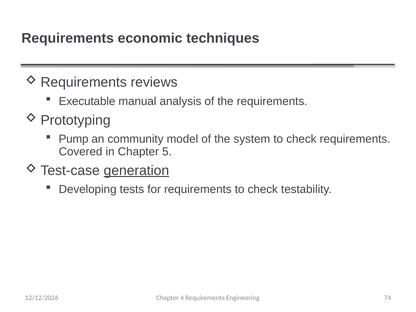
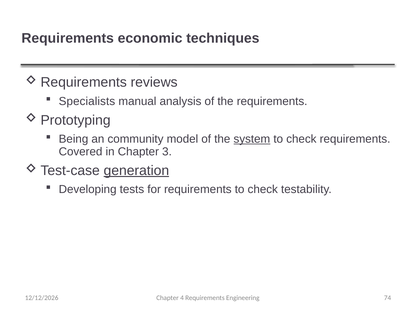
Executable: Executable -> Specialists
Pump: Pump -> Being
system underline: none -> present
5: 5 -> 3
